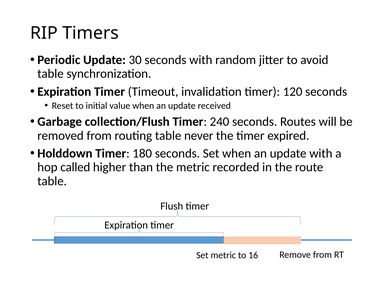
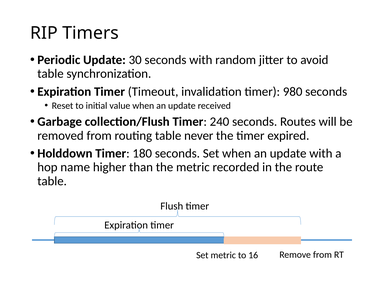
120: 120 -> 980
called: called -> name
